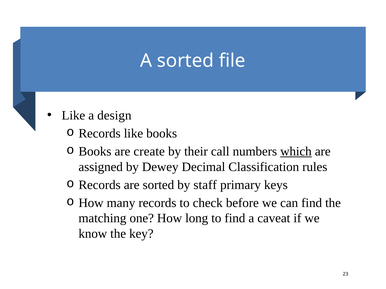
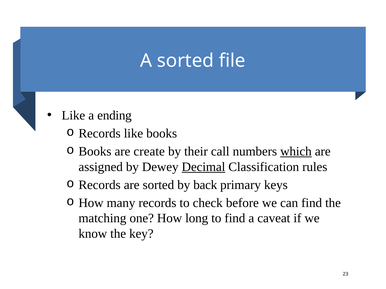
design: design -> ending
Decimal underline: none -> present
staff: staff -> back
